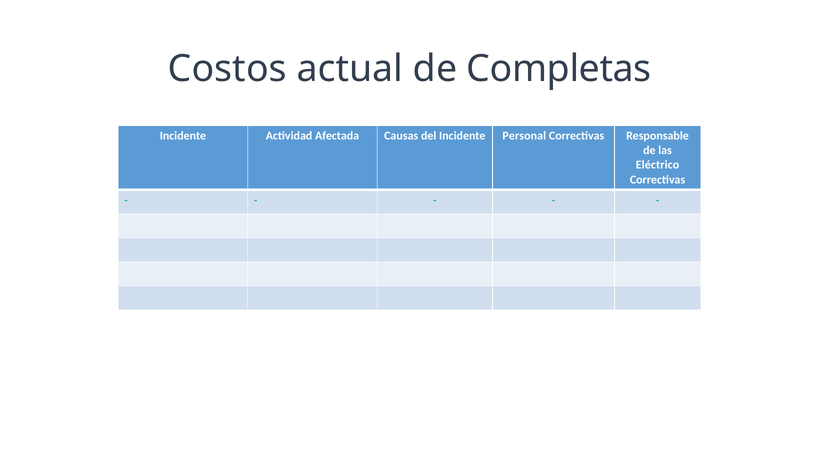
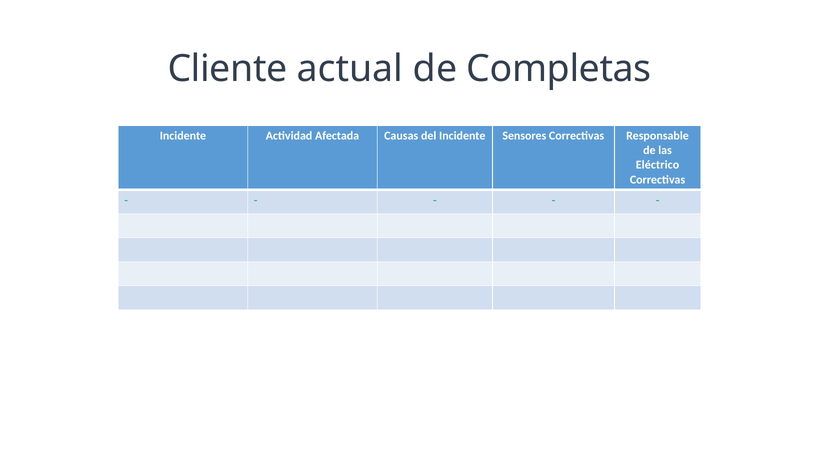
Costos: Costos -> Cliente
Personal: Personal -> Sensores
